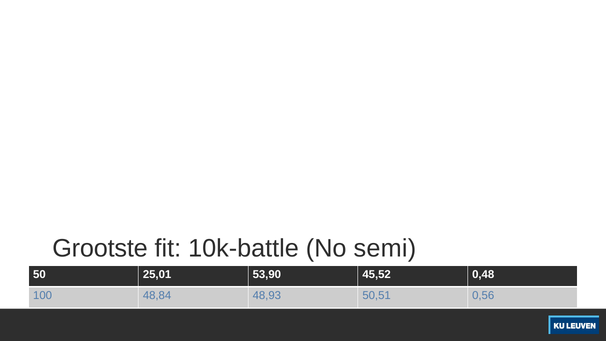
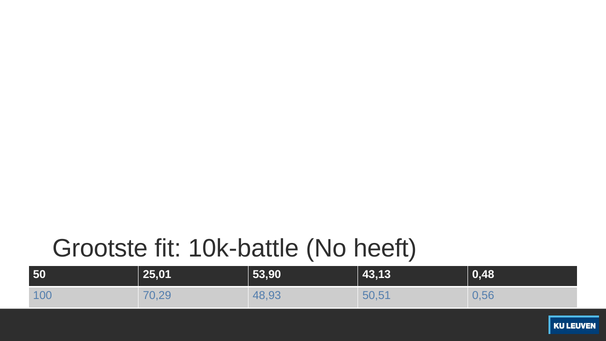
semi: semi -> heeft
45,52: 45,52 -> 43,13
48,84: 48,84 -> 70,29
